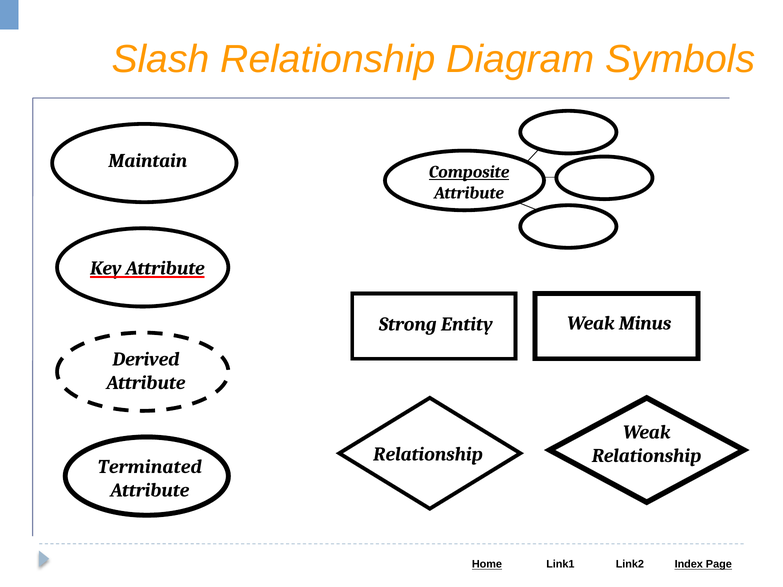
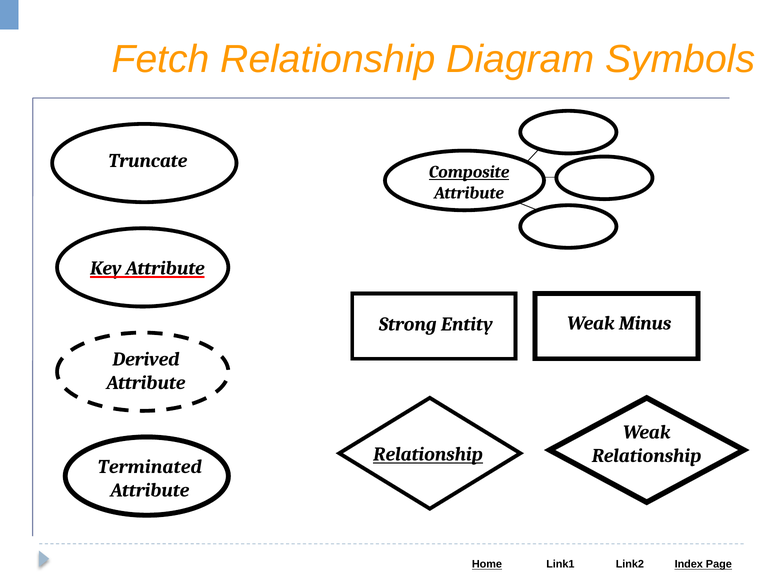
Slash: Slash -> Fetch
Maintain: Maintain -> Truncate
Relationship at (428, 455) underline: none -> present
